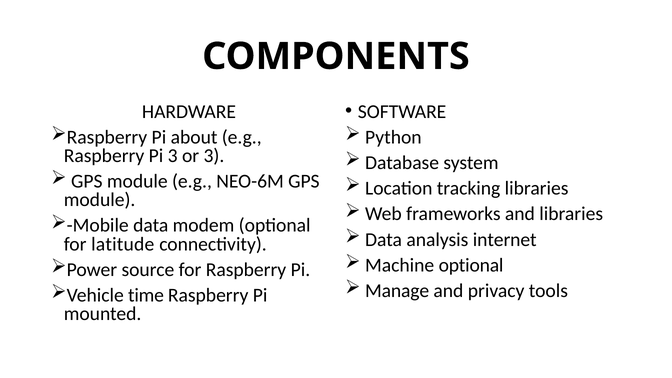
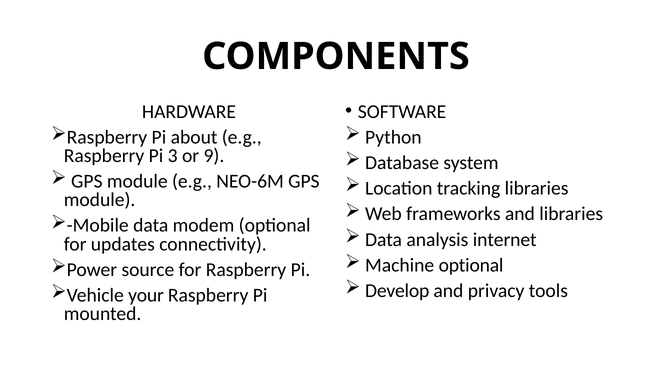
or 3: 3 -> 9
latitude: latitude -> updates
Manage: Manage -> Develop
time: time -> your
